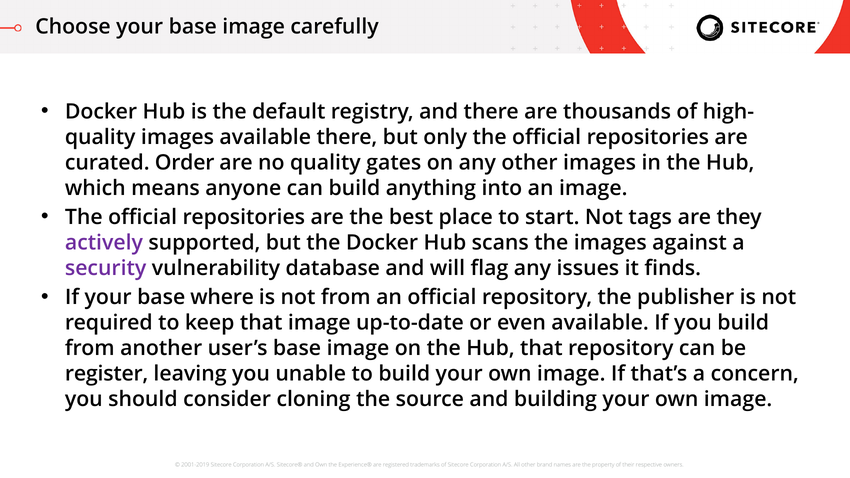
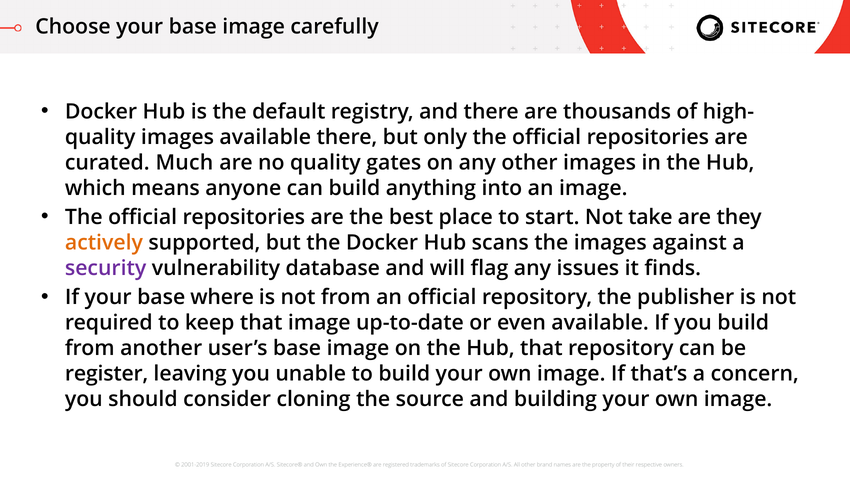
Order: Order -> Much
tags: tags -> take
actively colour: purple -> orange
